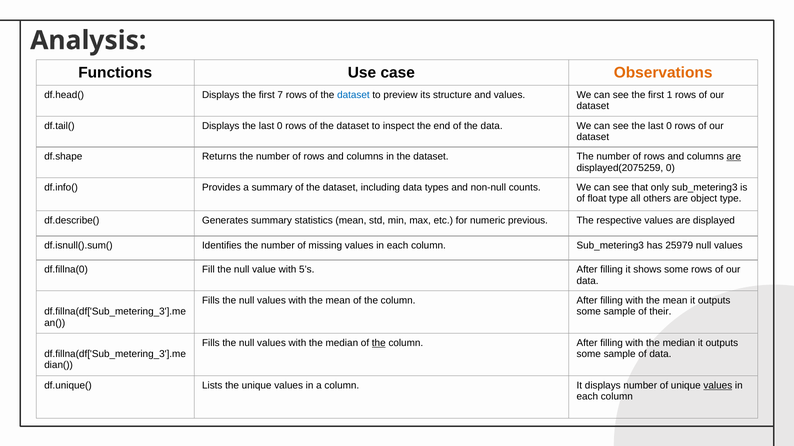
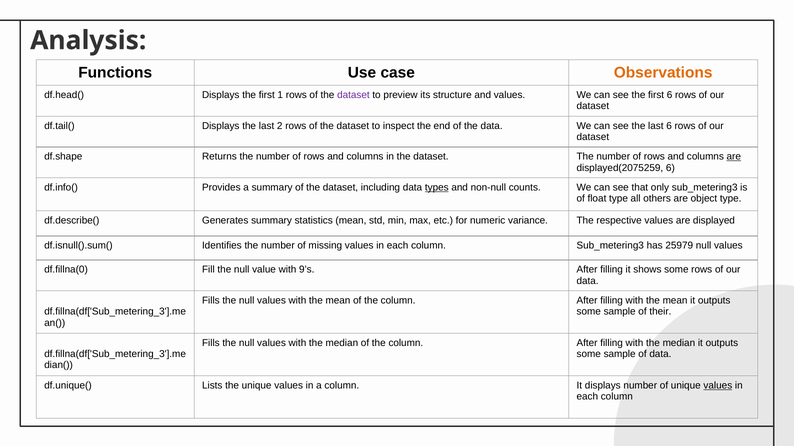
7: 7 -> 1
dataset at (353, 95) colour: blue -> purple
first 1: 1 -> 6
Displays the last 0: 0 -> 2
see the last 0: 0 -> 6
displayed(2075259 0: 0 -> 6
types underline: none -> present
previous: previous -> variance
5’s: 5’s -> 9’s
the at (379, 343) underline: present -> none
